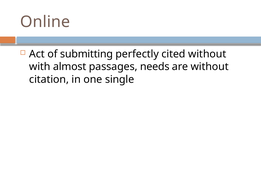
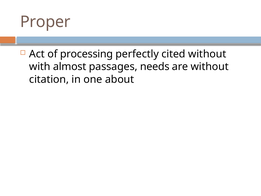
Online: Online -> Proper
submitting: submitting -> processing
single: single -> about
